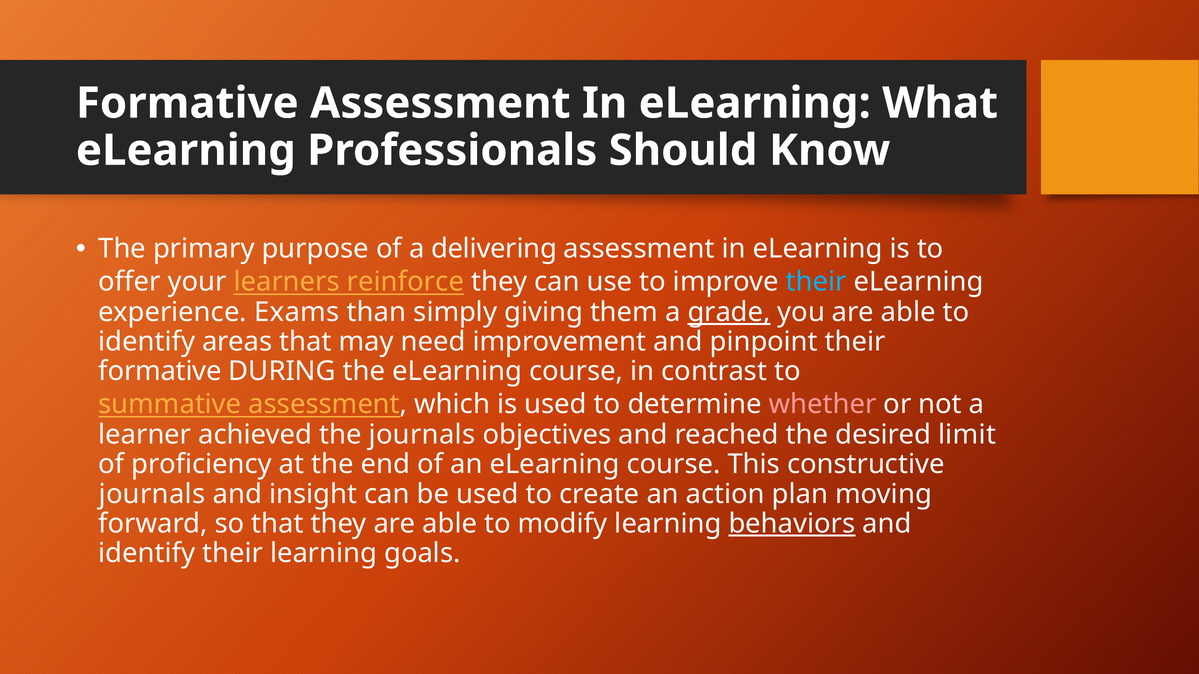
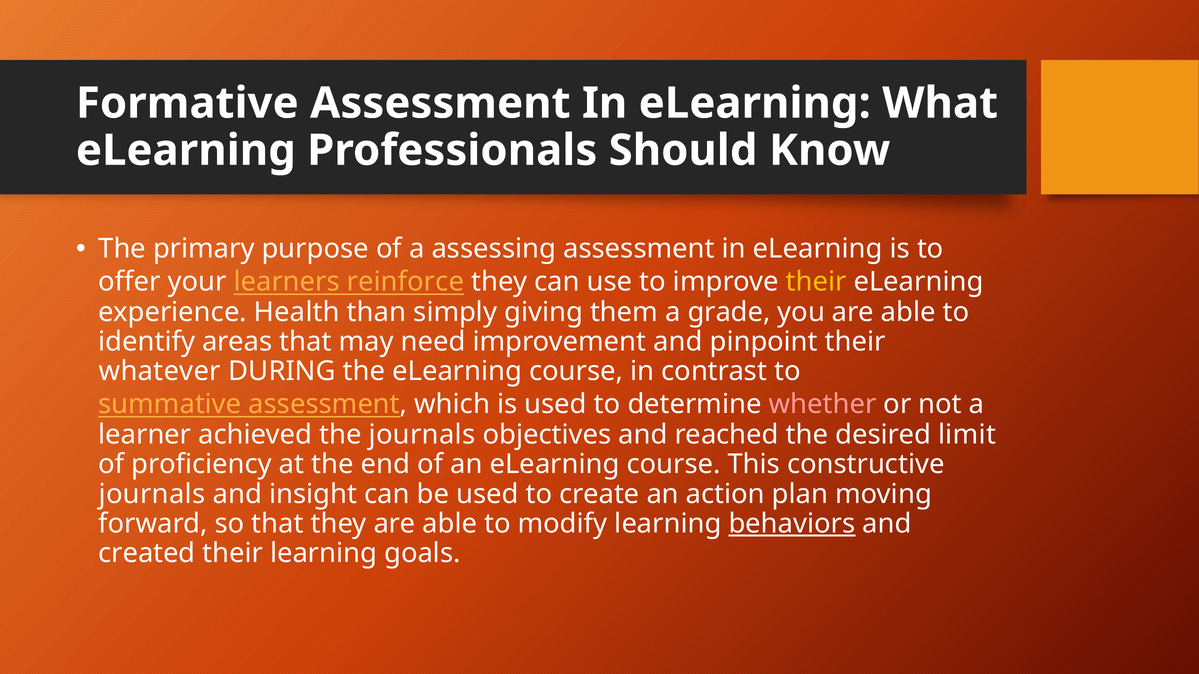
delivering: delivering -> assessing
their at (816, 282) colour: light blue -> yellow
Exams: Exams -> Health
grade underline: present -> none
formative at (160, 372): formative -> whatever
identify at (147, 554): identify -> created
